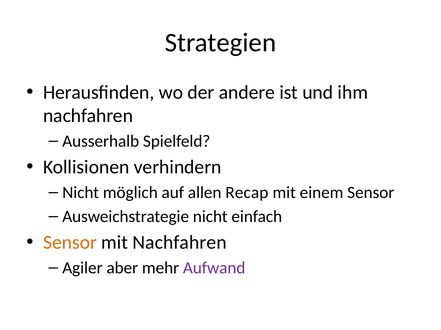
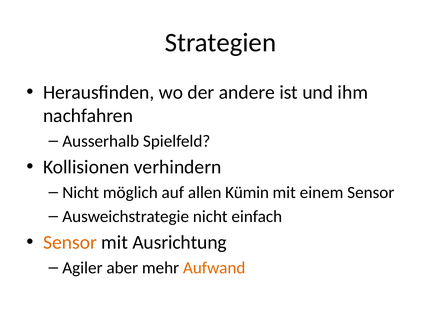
Recap: Recap -> Kümin
mit Nachfahren: Nachfahren -> Ausrichtung
Aufwand colour: purple -> orange
